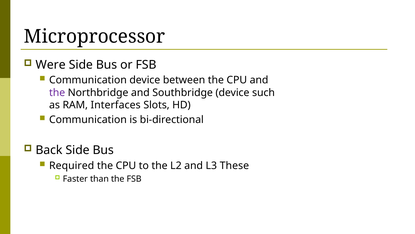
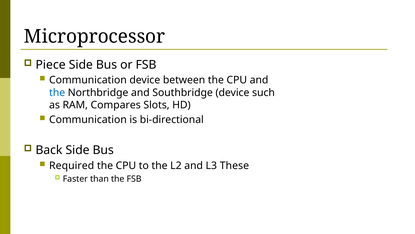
Were: Were -> Piece
the at (57, 92) colour: purple -> blue
Interfaces: Interfaces -> Compares
